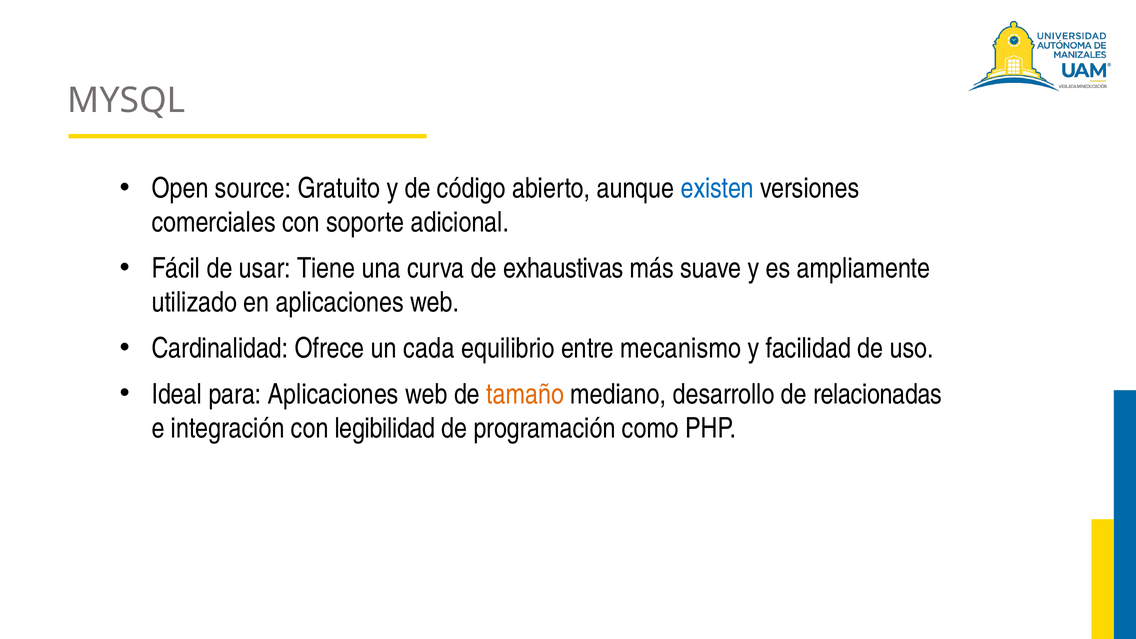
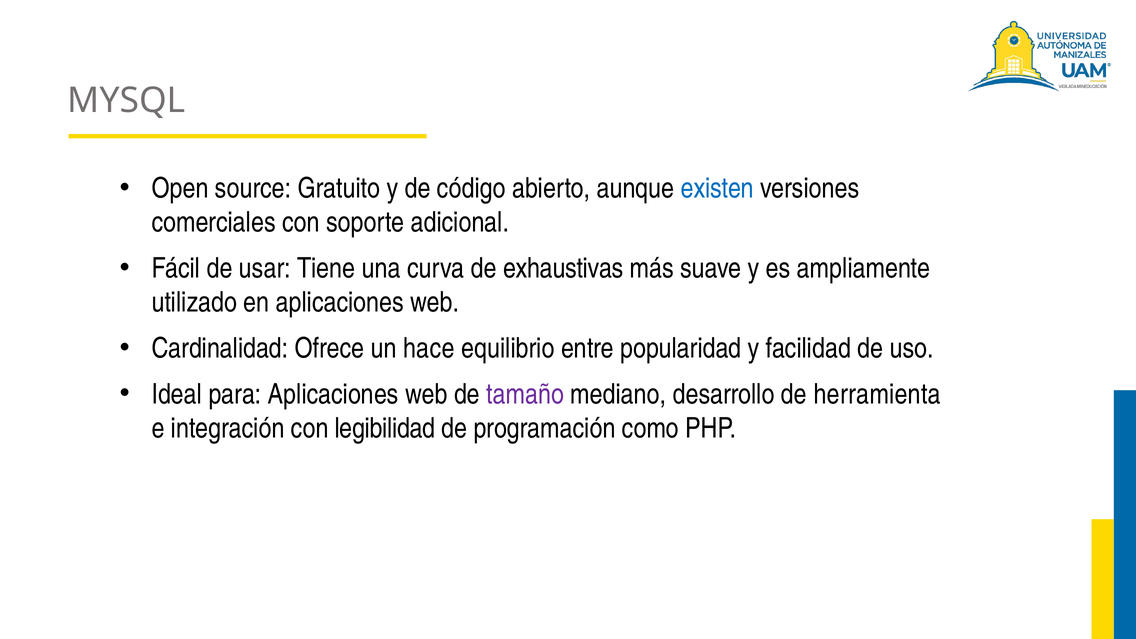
cada: cada -> hace
mecanismo: mecanismo -> popularidad
tamaño colour: orange -> purple
relacionadas: relacionadas -> herramienta
